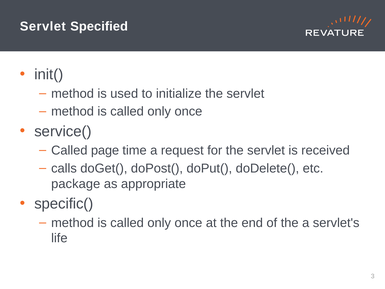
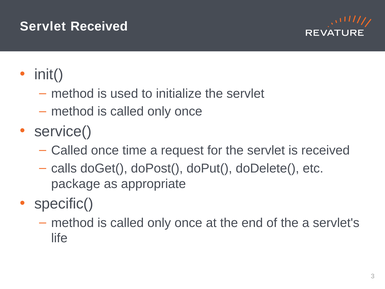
Servlet Specified: Specified -> Received
Called page: page -> once
